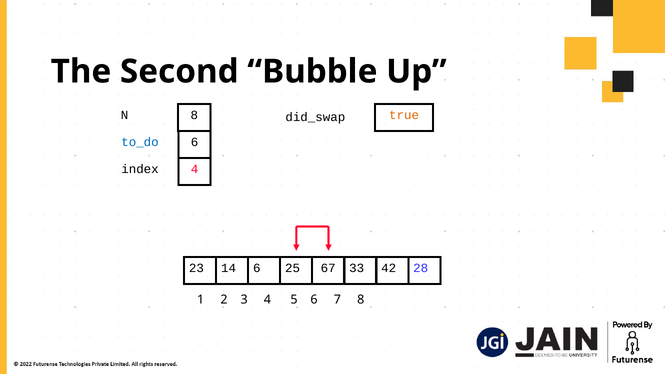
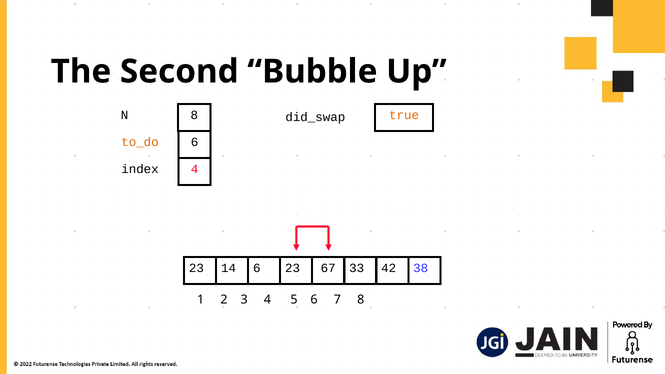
to_do colour: blue -> orange
14 25: 25 -> 23
28: 28 -> 38
